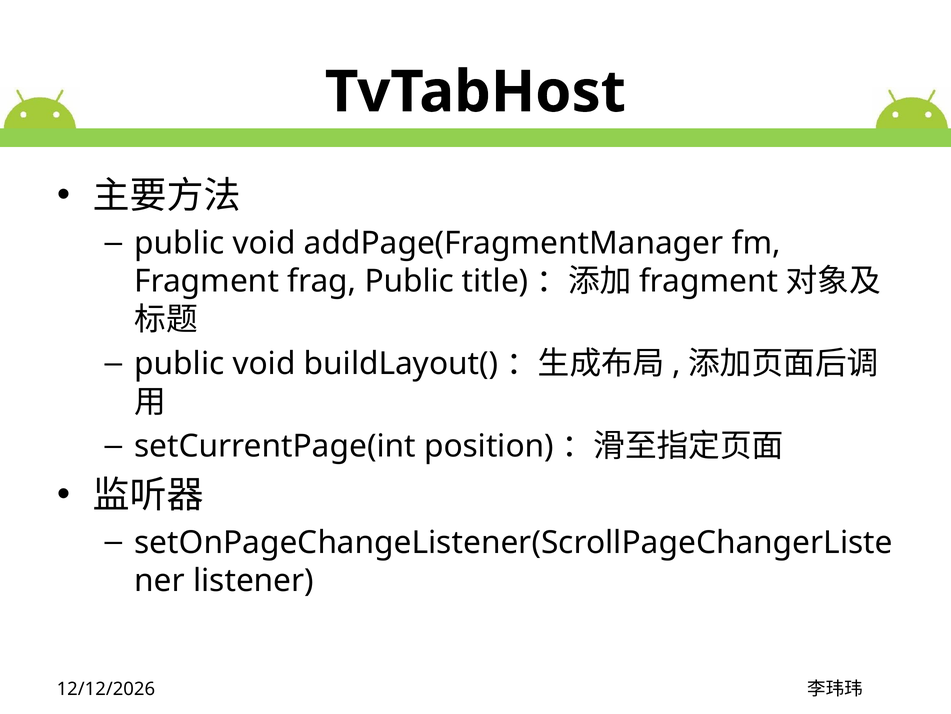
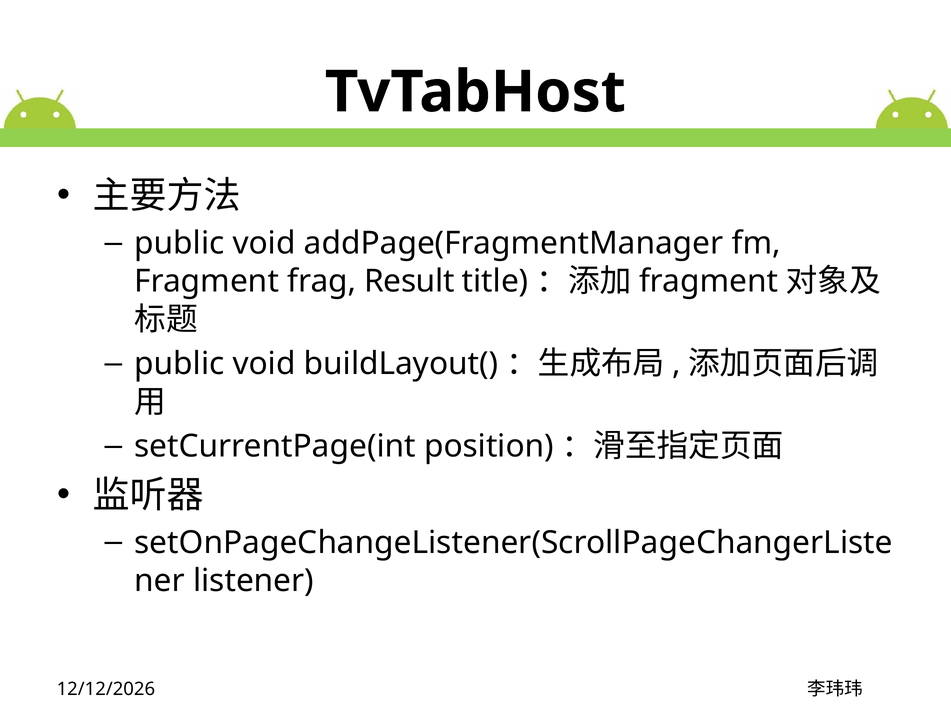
frag Public: Public -> Result
